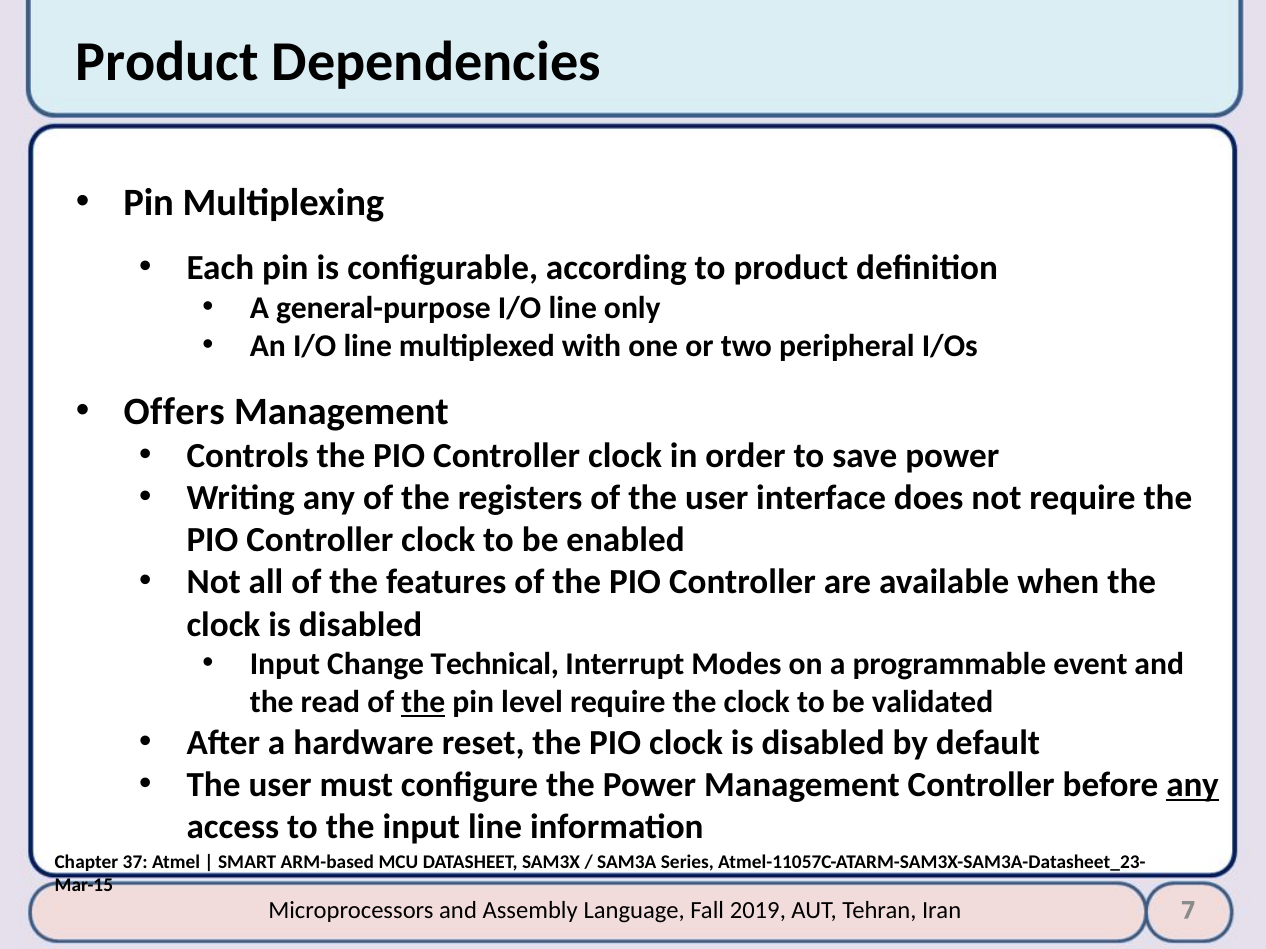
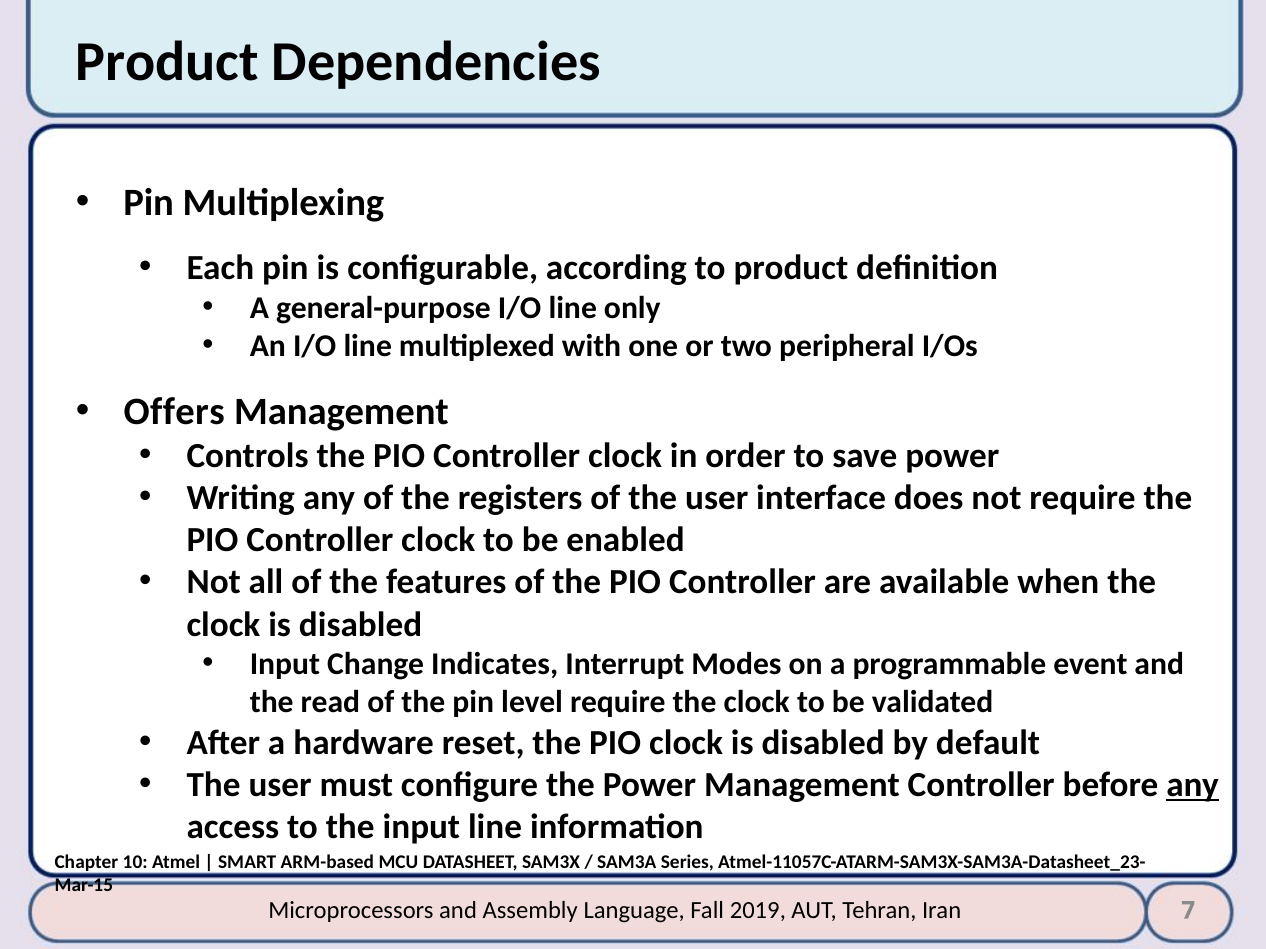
Technical: Technical -> Indicates
the at (423, 703) underline: present -> none
37: 37 -> 10
